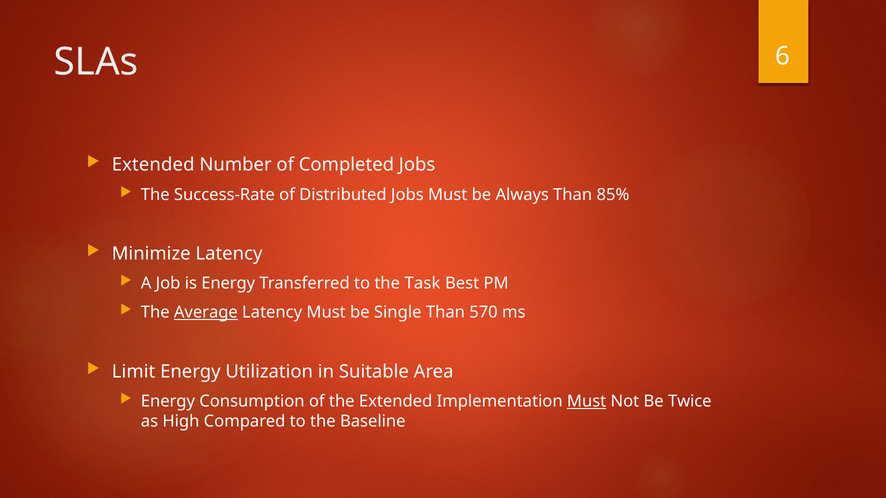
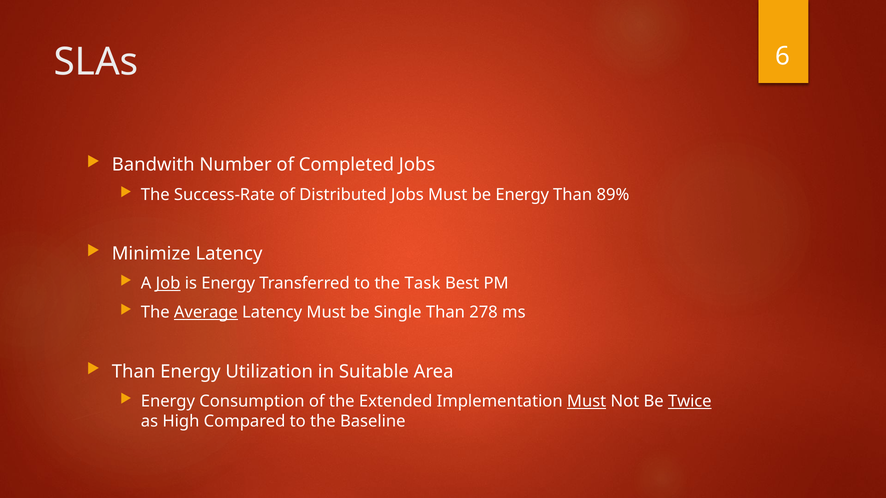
Extended at (153, 165): Extended -> Bandwith
be Always: Always -> Energy
85%: 85% -> 89%
Job underline: none -> present
570: 570 -> 278
Limit at (134, 372): Limit -> Than
Twice underline: none -> present
